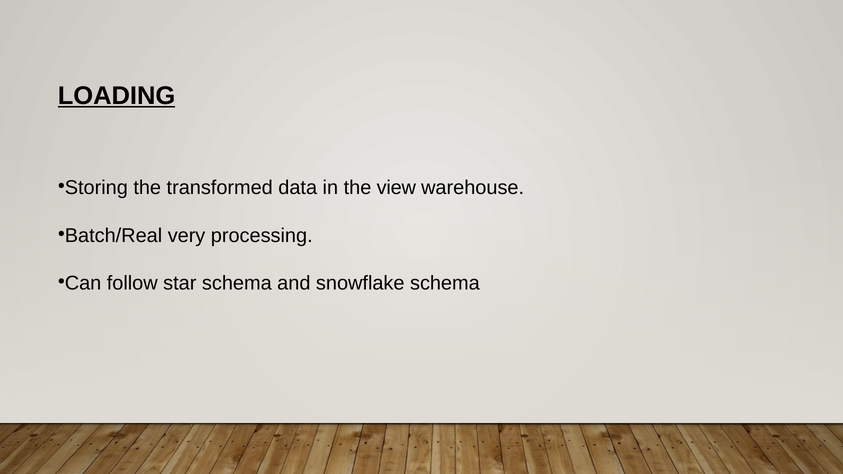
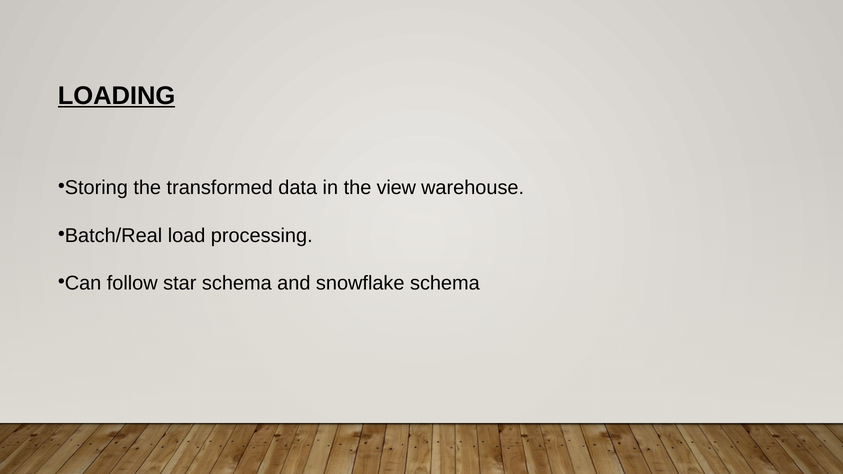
very: very -> load
